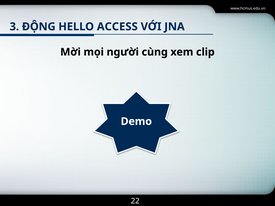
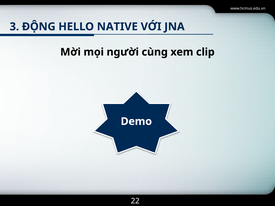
ACCESS: ACCESS -> NATIVE
